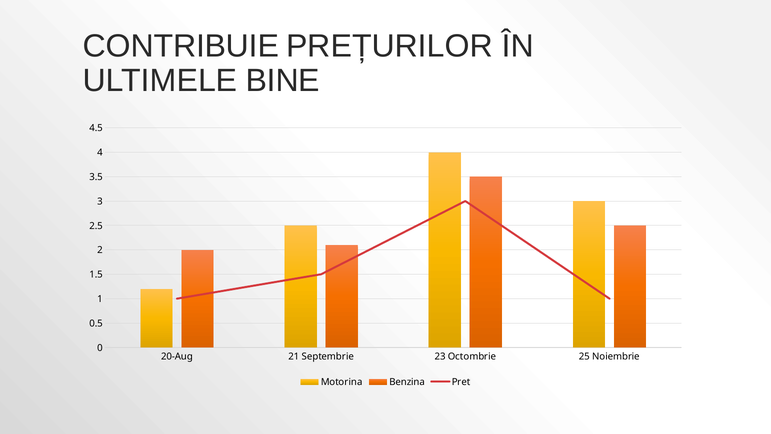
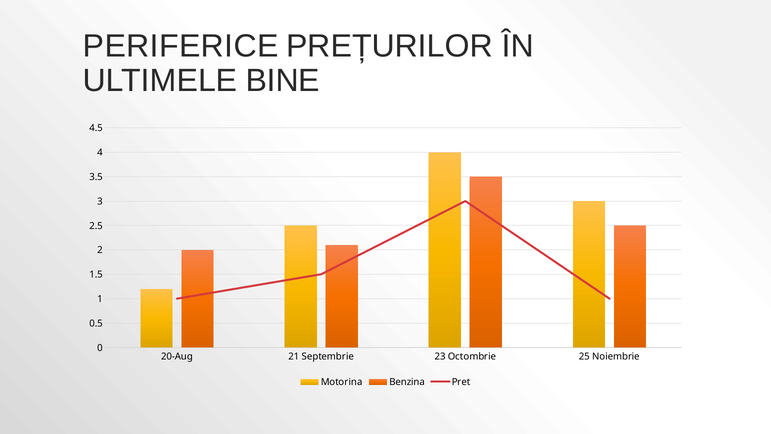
CONTRIBUIE: CONTRIBUIE -> PERIFERICE
